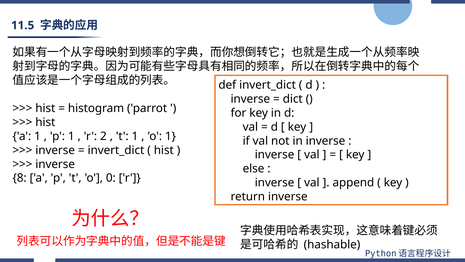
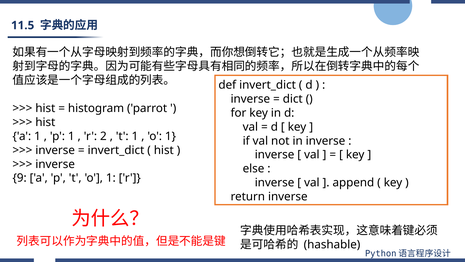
8: 8 -> 9
t o 0: 0 -> 1
